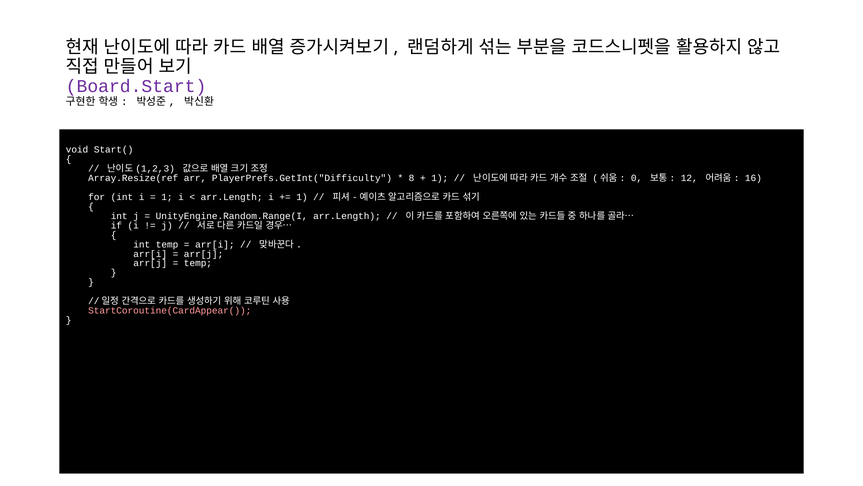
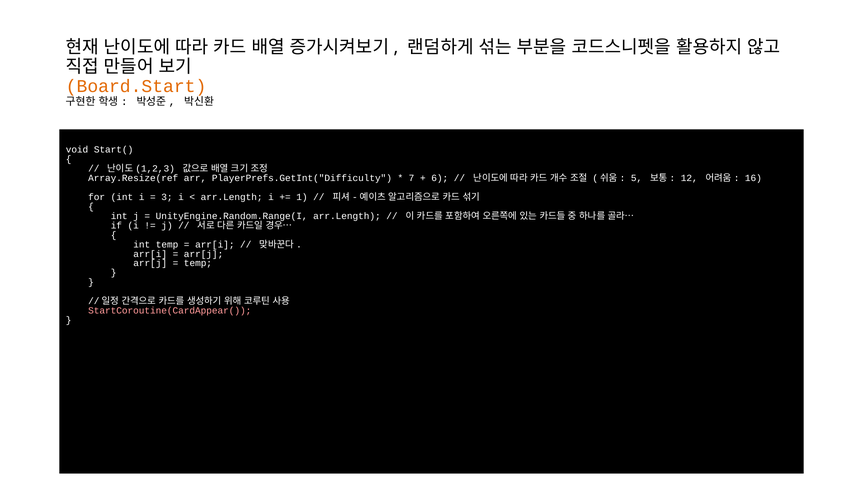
Board.Start colour: purple -> orange
8: 8 -> 7
1 at (440, 178): 1 -> 6
0: 0 -> 5
1 at (167, 197): 1 -> 3
